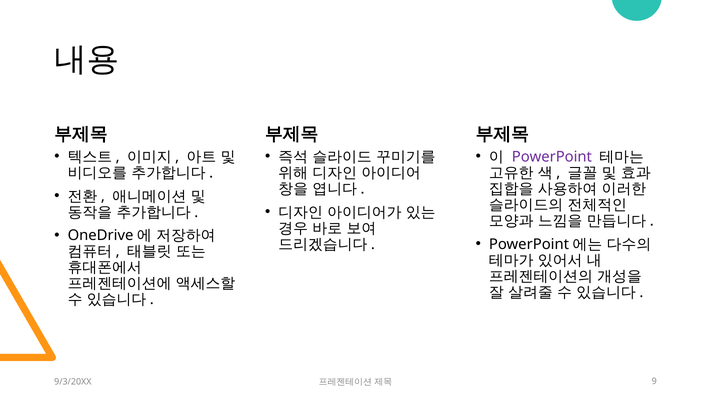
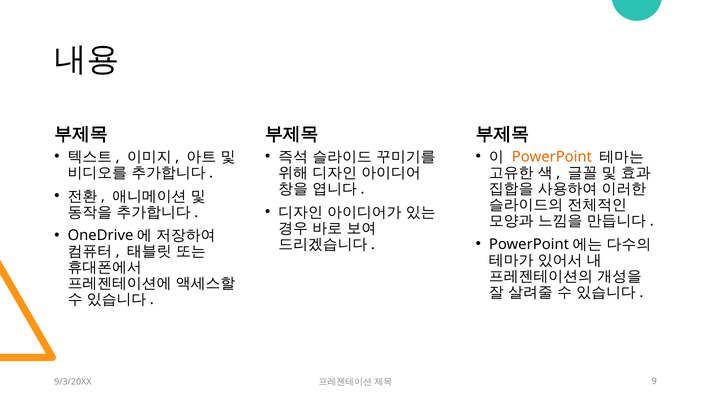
PowerPoint colour: purple -> orange
